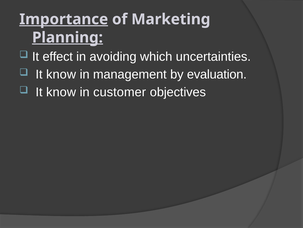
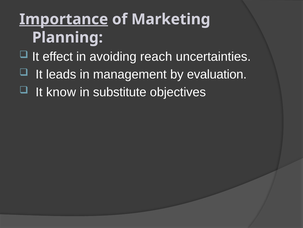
Planning underline: present -> none
which: which -> reach
know at (61, 74): know -> leads
customer: customer -> substitute
